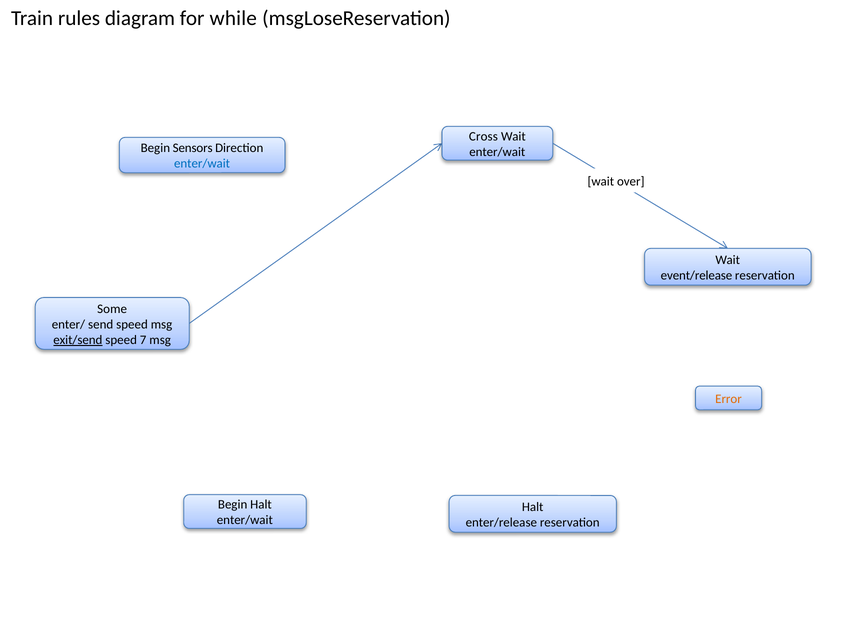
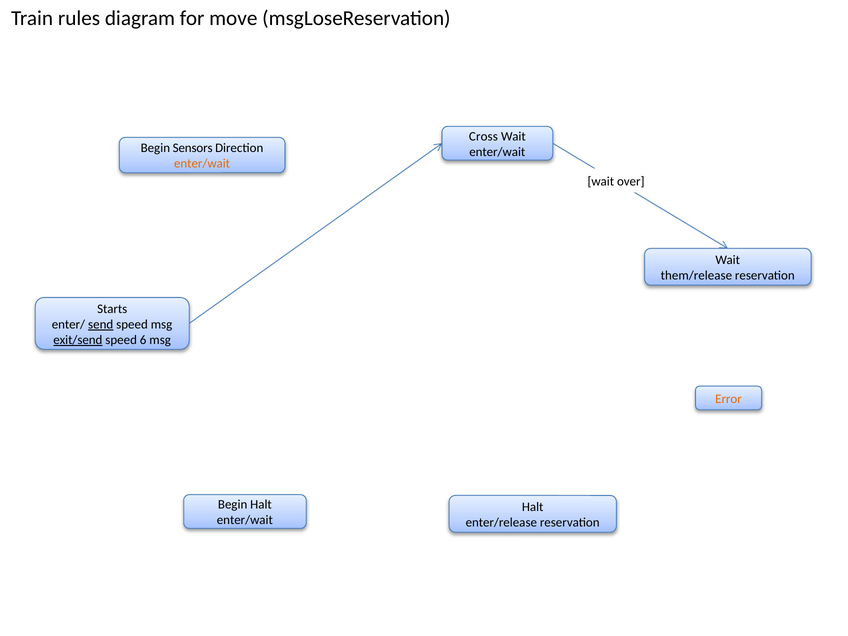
while: while -> move
enter/wait at (202, 164) colour: blue -> orange
event/release: event/release -> them/release
Some: Some -> Starts
send underline: none -> present
7: 7 -> 6
